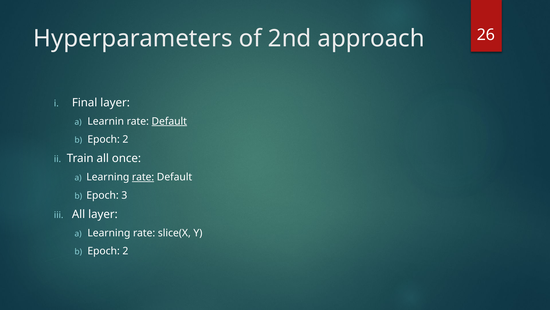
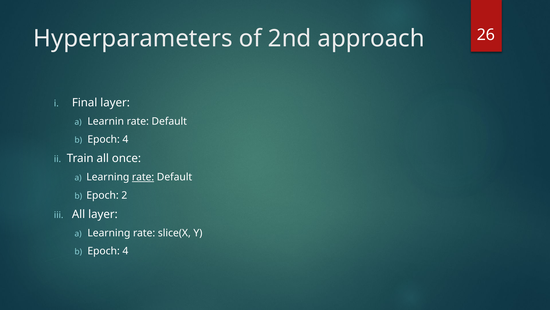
Default at (169, 121) underline: present -> none
2 at (125, 139): 2 -> 4
3: 3 -> 2
2 at (125, 251): 2 -> 4
